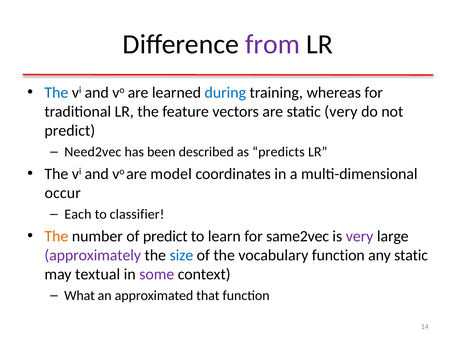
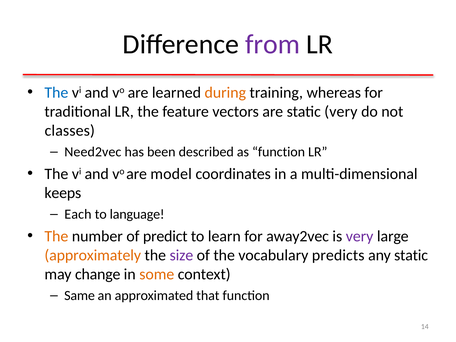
during colour: blue -> orange
predict at (70, 131): predict -> classes
as predicts: predicts -> function
occur: occur -> keeps
classifier: classifier -> language
same2vec: same2vec -> away2vec
approximately colour: purple -> orange
size colour: blue -> purple
vocabulary function: function -> predicts
textual: textual -> change
some colour: purple -> orange
What: What -> Same
